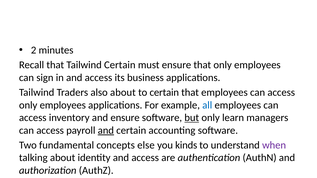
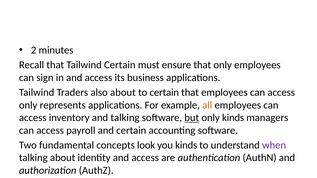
employees at (63, 105): employees -> represents
all colour: blue -> orange
and ensure: ensure -> talking
only learn: learn -> kinds
and at (106, 131) underline: present -> none
concepts else: else -> look
